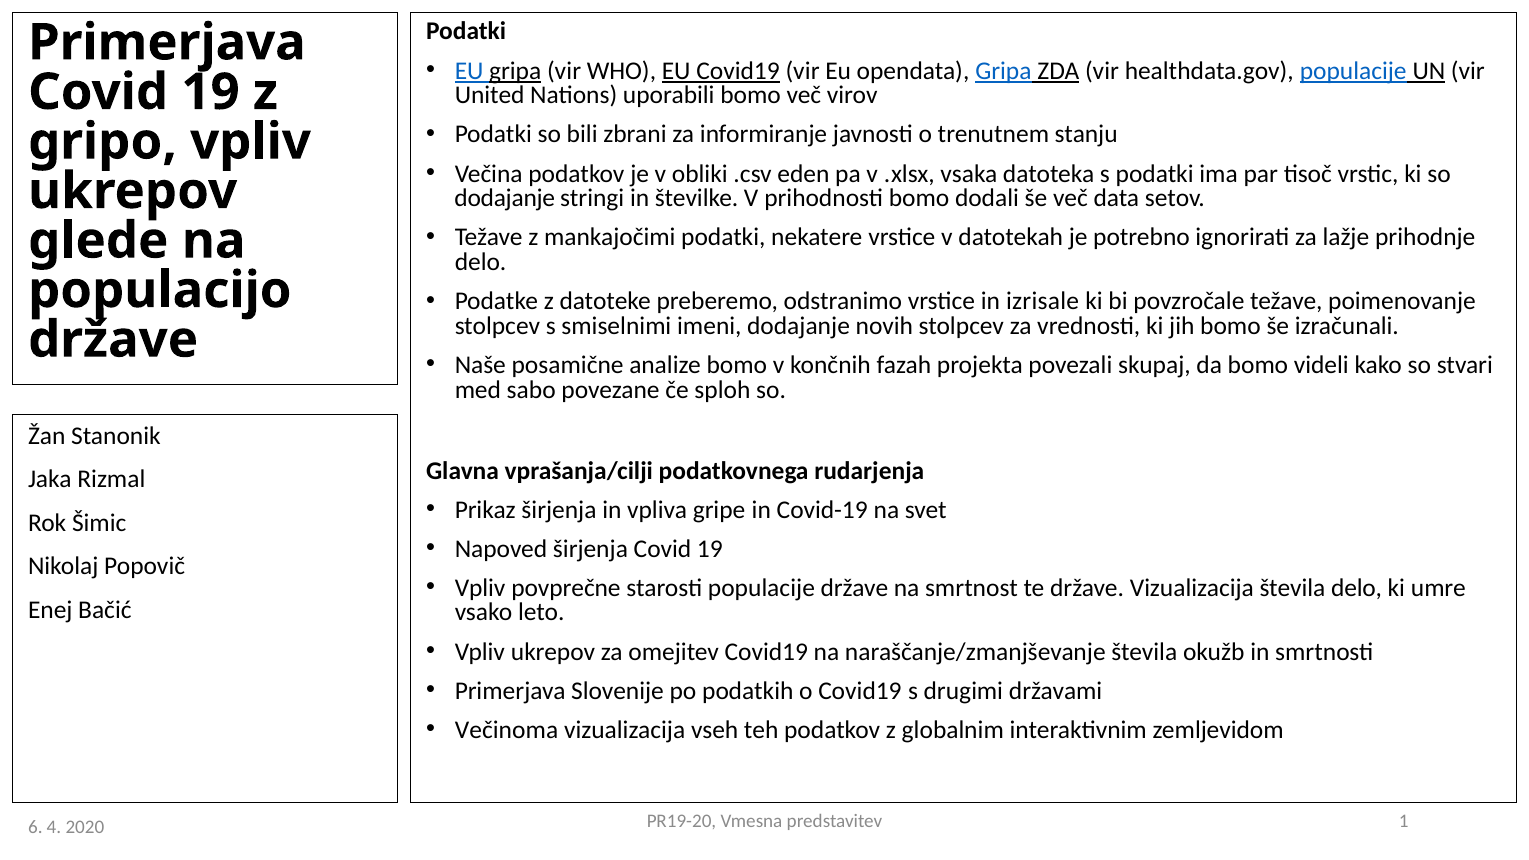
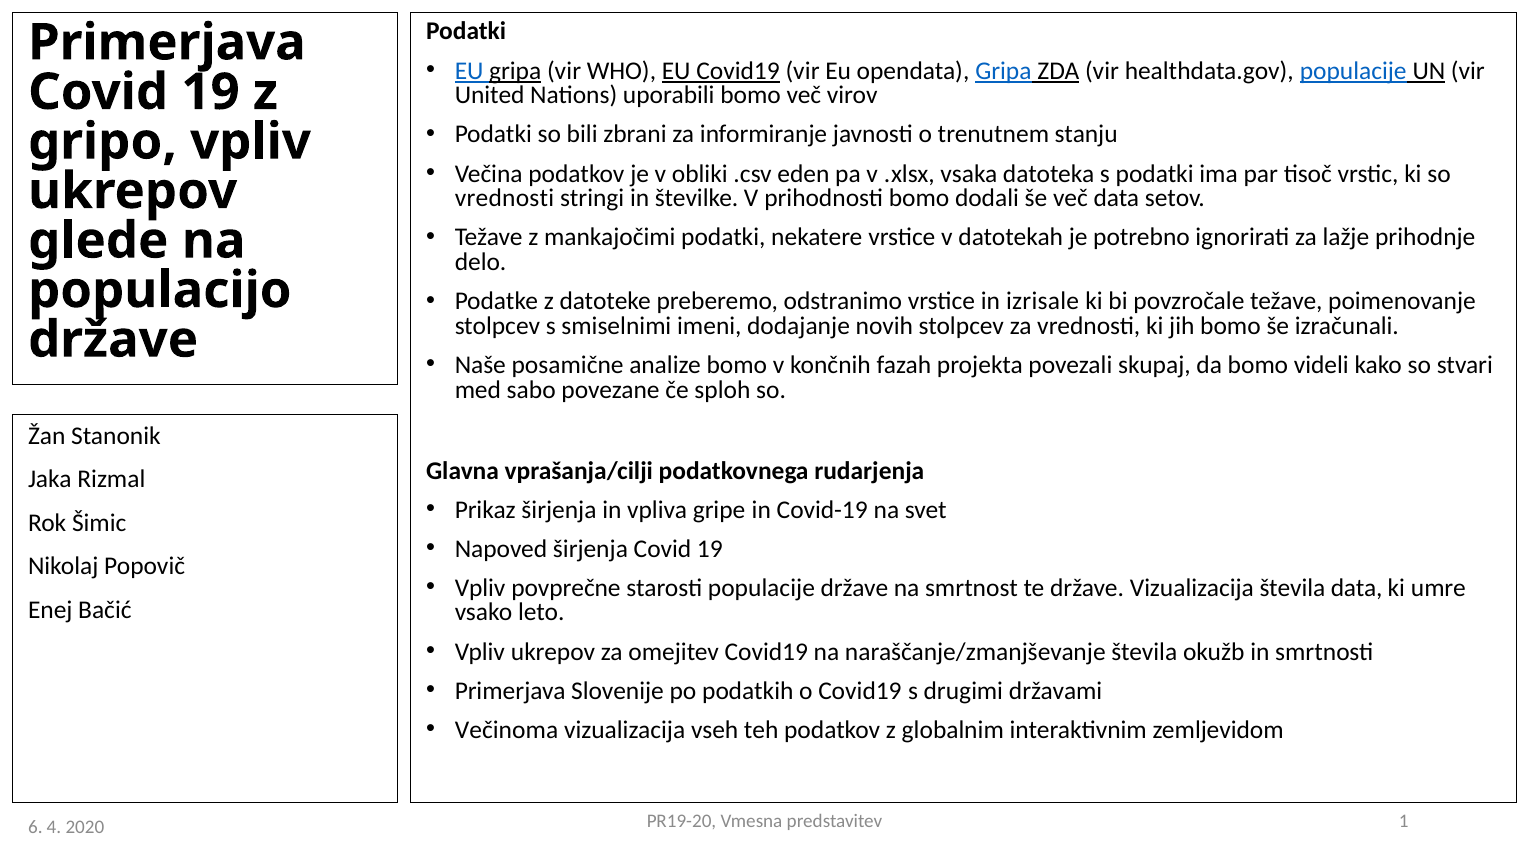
dodajanje at (505, 198): dodajanje -> vrednosti
števila delo: delo -> data
